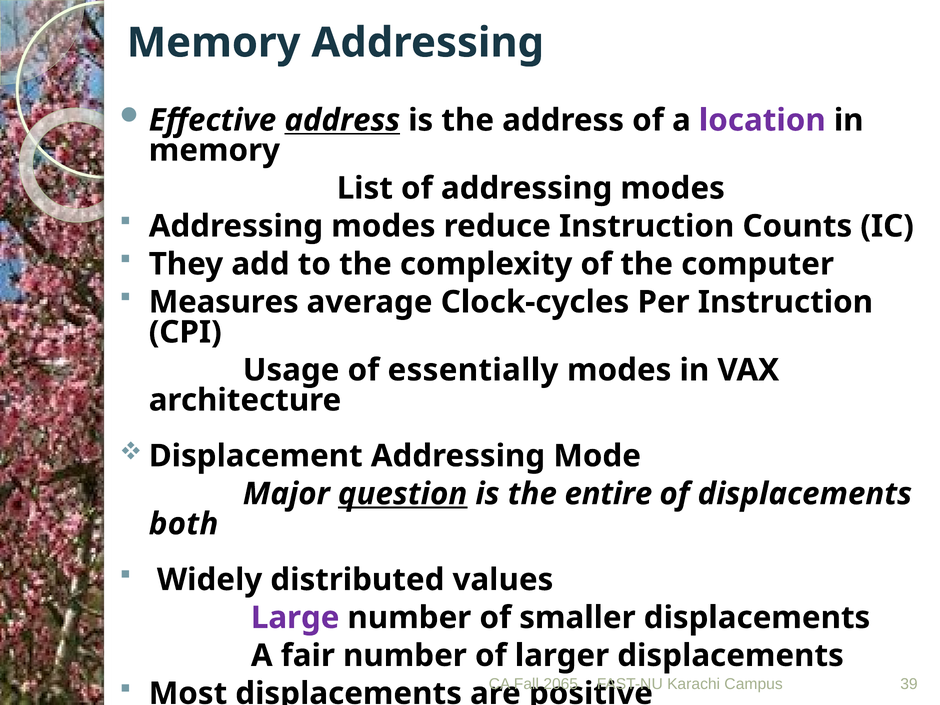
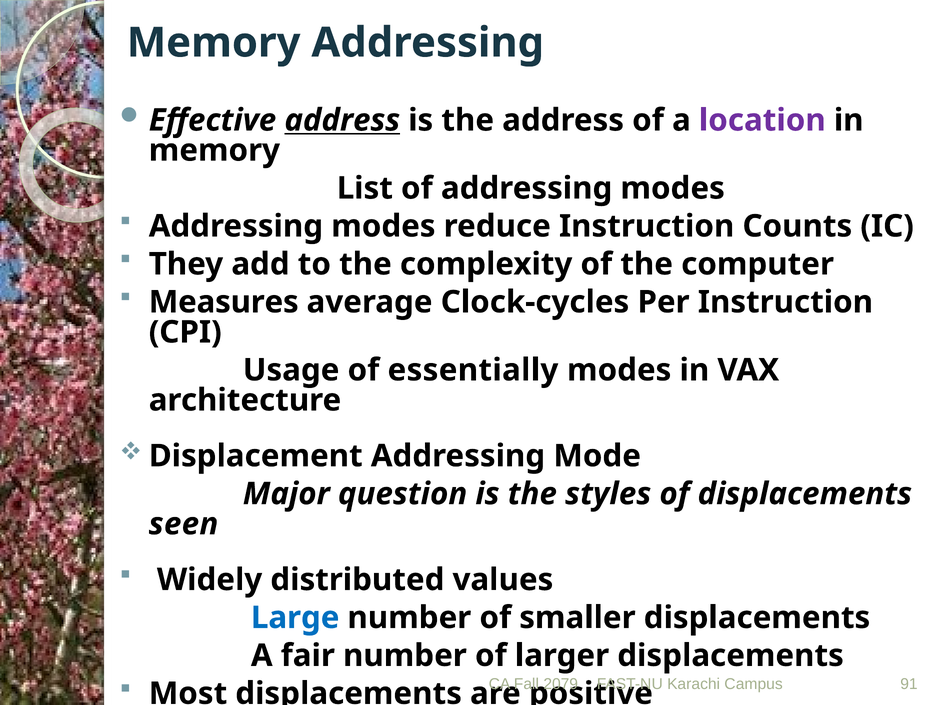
question underline: present -> none
entire: entire -> styles
both: both -> seen
Large colour: purple -> blue
2065: 2065 -> 2079
39: 39 -> 91
